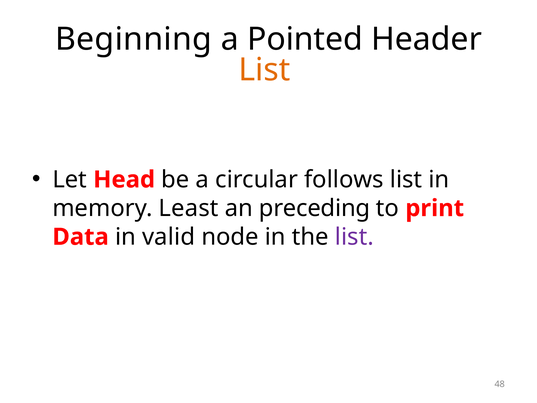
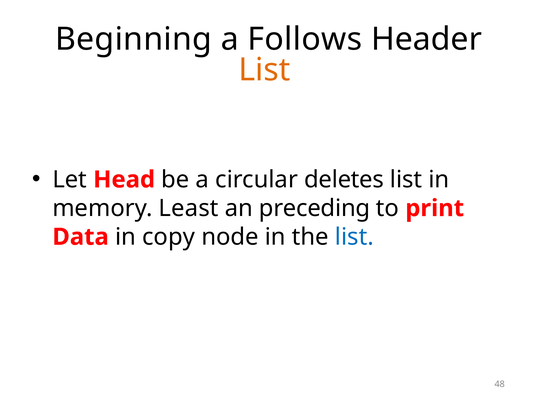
Pointed: Pointed -> Follows
follows: follows -> deletes
valid: valid -> copy
list at (354, 237) colour: purple -> blue
